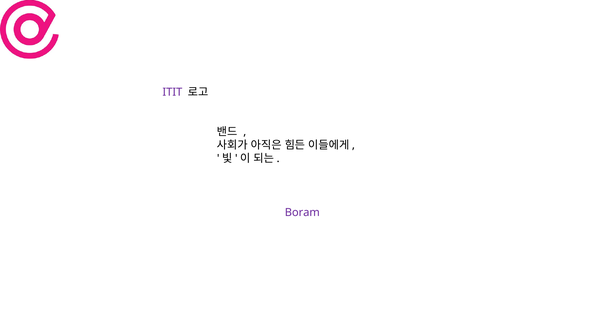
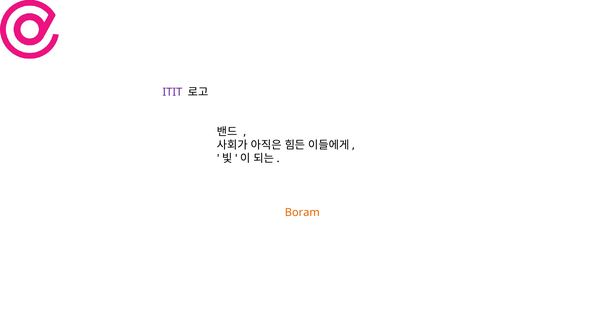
Boram colour: purple -> orange
